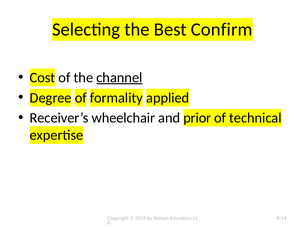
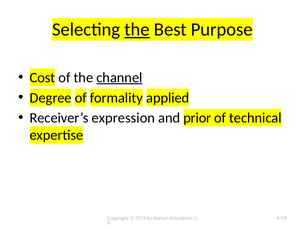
the at (137, 30) underline: none -> present
Confirm: Confirm -> Purpose
wheelchair: wheelchair -> expression
